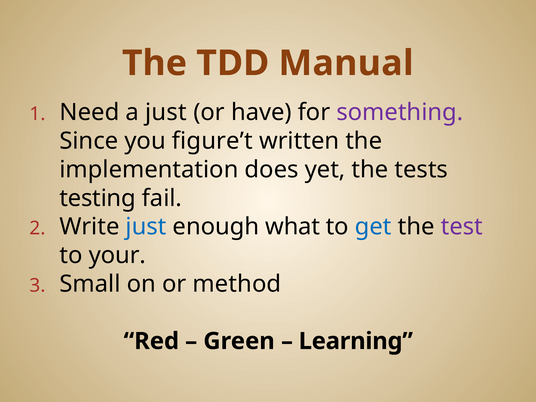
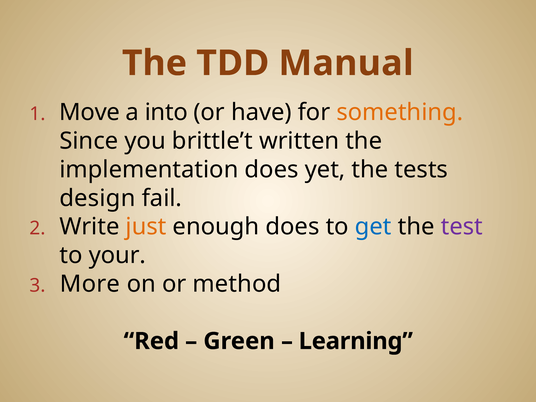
Need: Need -> Move
a just: just -> into
something colour: purple -> orange
figure’t: figure’t -> brittle’t
testing: testing -> design
just at (146, 227) colour: blue -> orange
enough what: what -> does
Small: Small -> More
